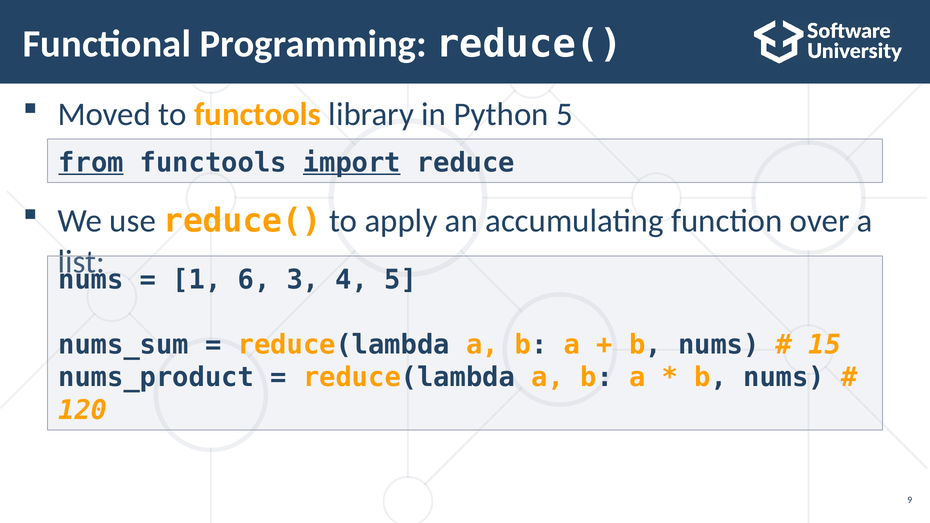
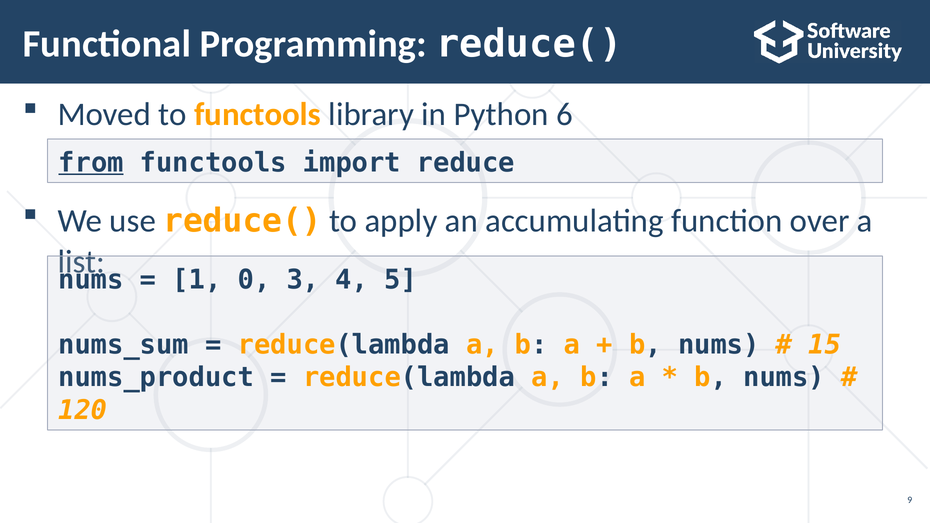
Python 5: 5 -> 6
import underline: present -> none
6: 6 -> 0
